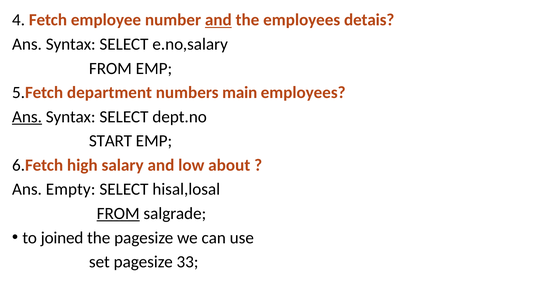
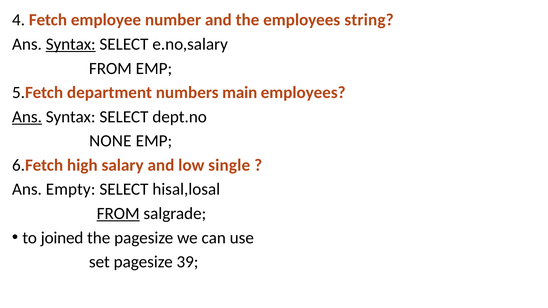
and at (218, 20) underline: present -> none
detais: detais -> string
Syntax at (71, 44) underline: none -> present
START: START -> NONE
about: about -> single
33: 33 -> 39
